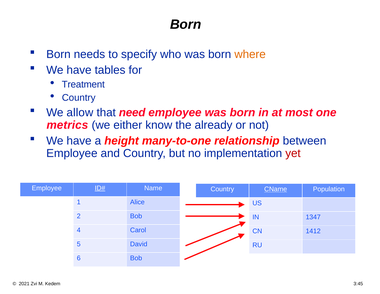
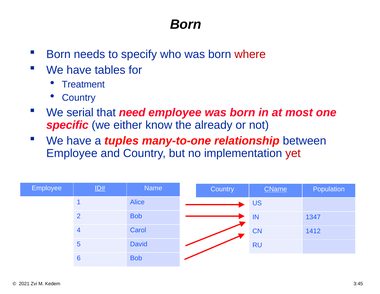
where colour: orange -> red
allow: allow -> serial
metrics: metrics -> specific
height: height -> tuples
